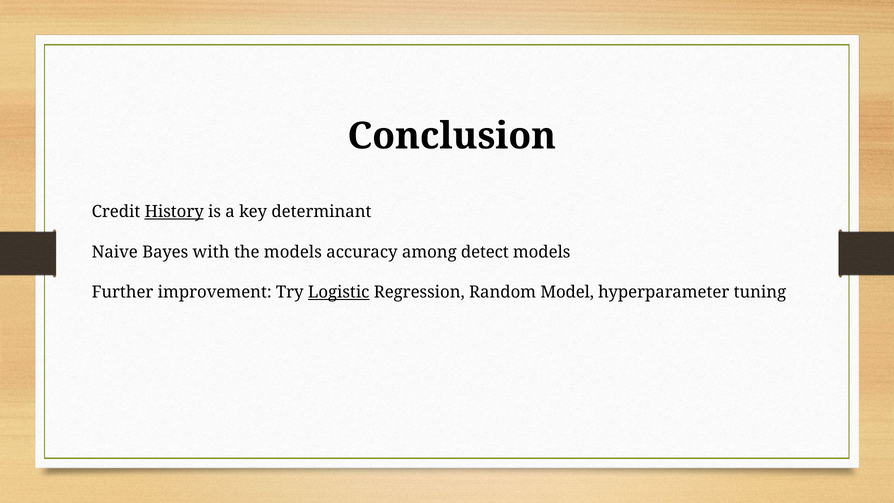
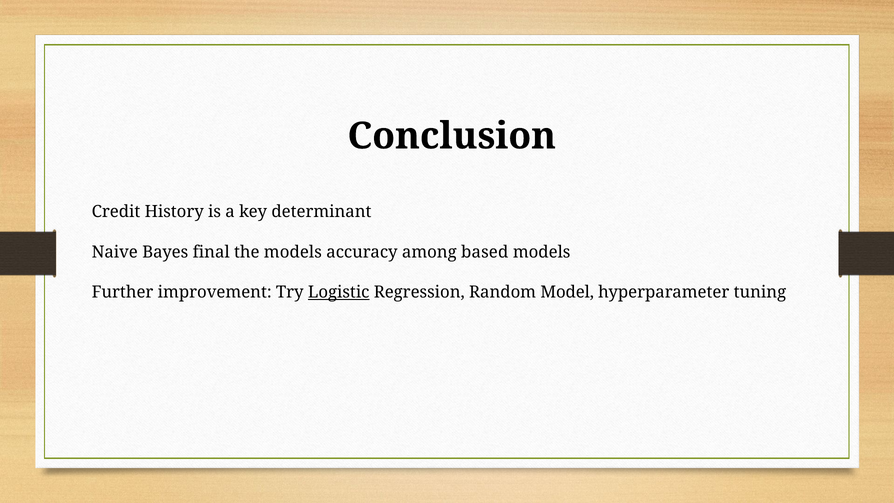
History underline: present -> none
with: with -> final
detect: detect -> based
